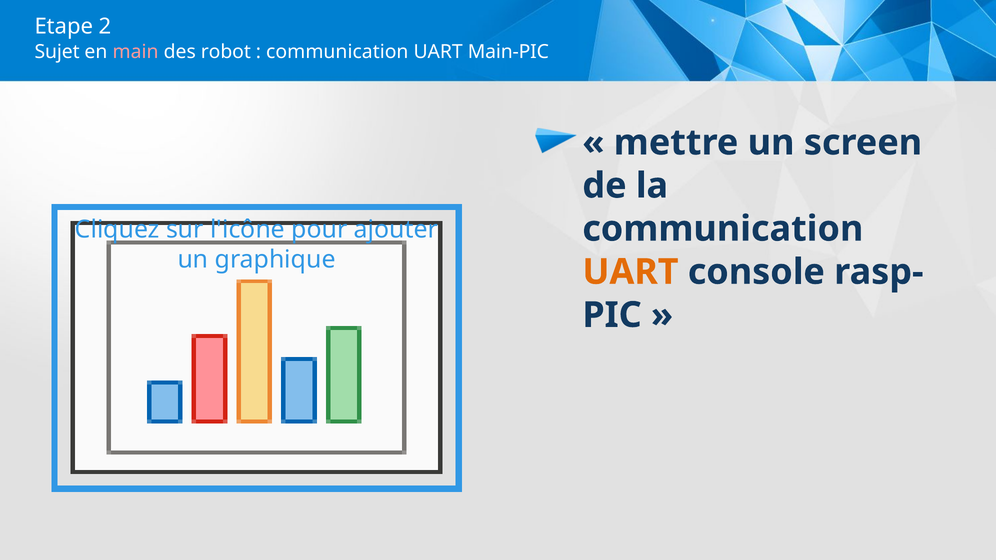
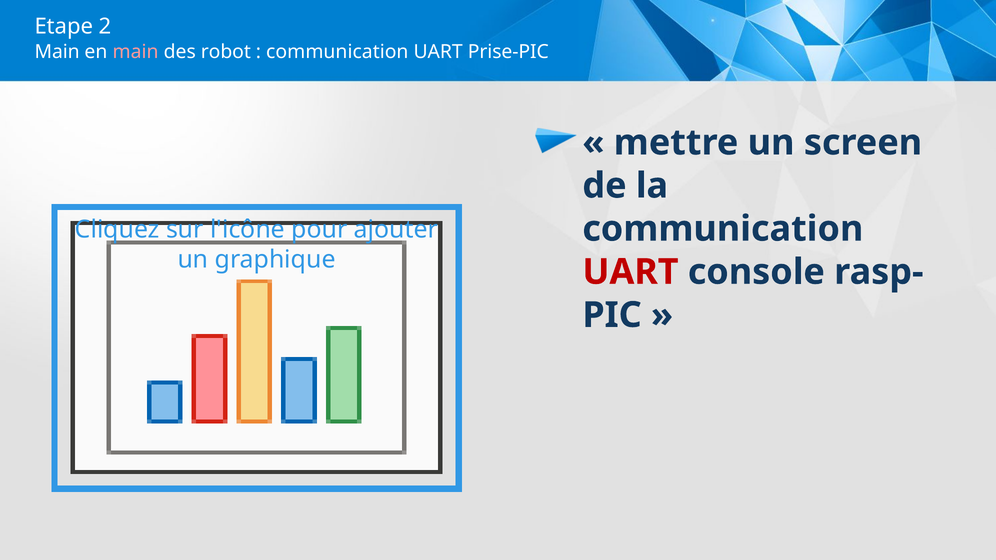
Sujet at (57, 52): Sujet -> Main
Main-PIC: Main-PIC -> Prise-PIC
UART at (630, 272) colour: orange -> red
